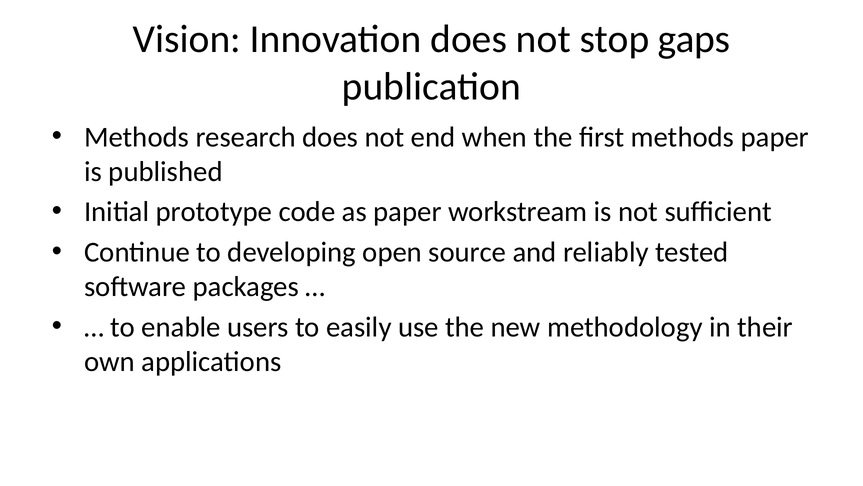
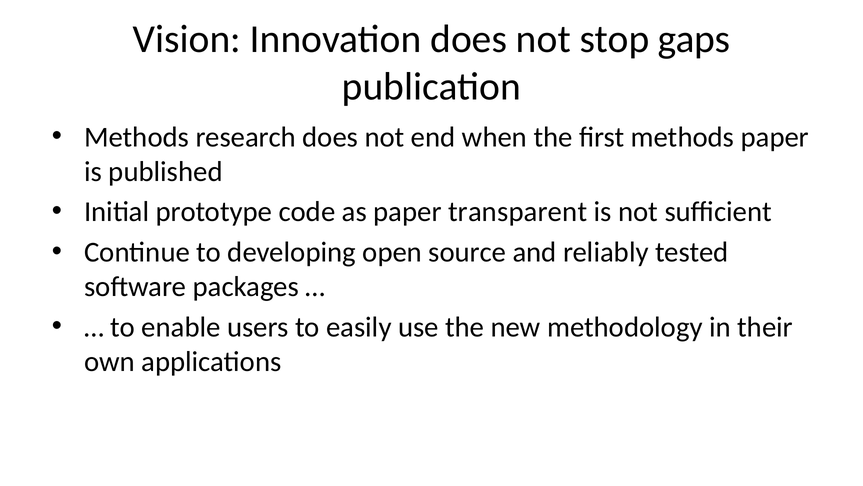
workstream: workstream -> transparent
